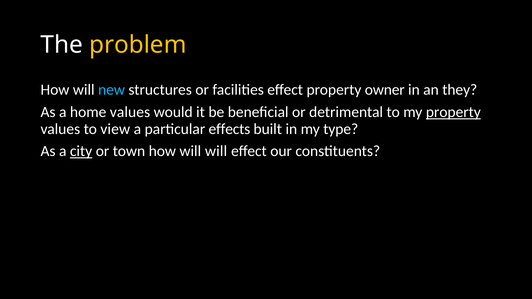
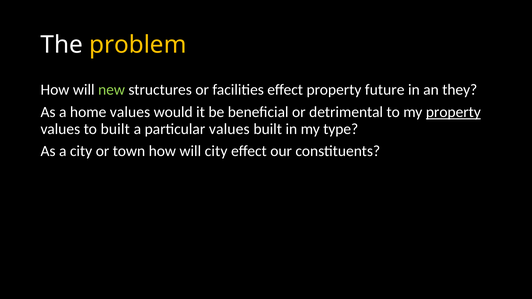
new colour: light blue -> light green
owner: owner -> future
to view: view -> built
particular effects: effects -> values
city at (81, 151) underline: present -> none
will will: will -> city
